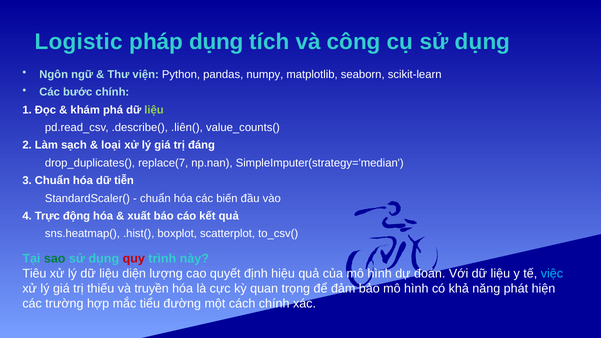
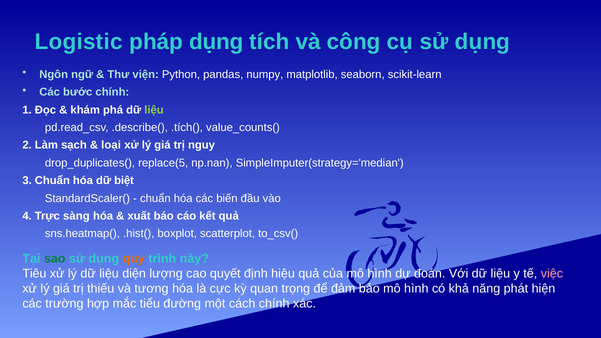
.liên(: .liên( -> .tích(
đáng: đáng -> nguy
replace(7: replace(7 -> replace(5
tiễn: tiễn -> biệt
động: động -> sàng
quy colour: red -> orange
việc colour: light blue -> pink
truyền: truyền -> tương
